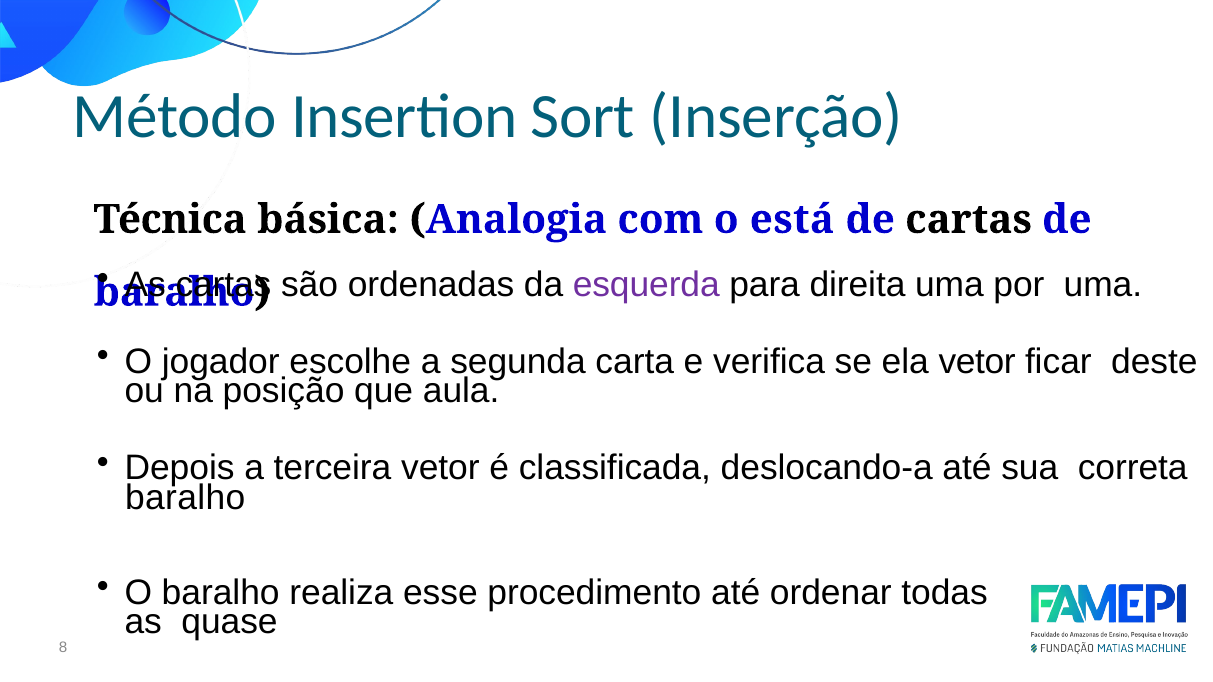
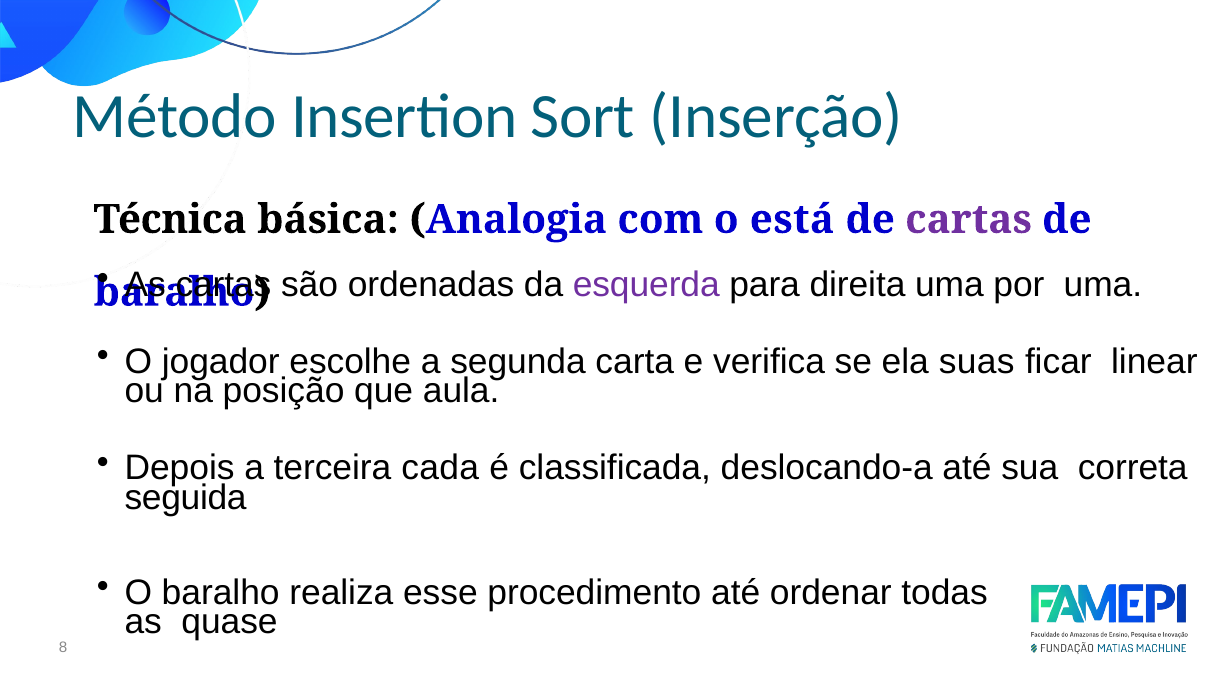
cartas at (969, 220) colour: black -> purple
ela vetor: vetor -> suas
deste: deste -> linear
terceira vetor: vetor -> cada
baralho at (185, 498): baralho -> seguida
